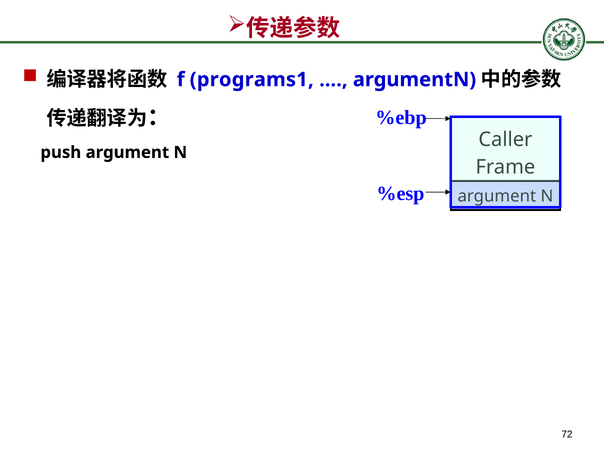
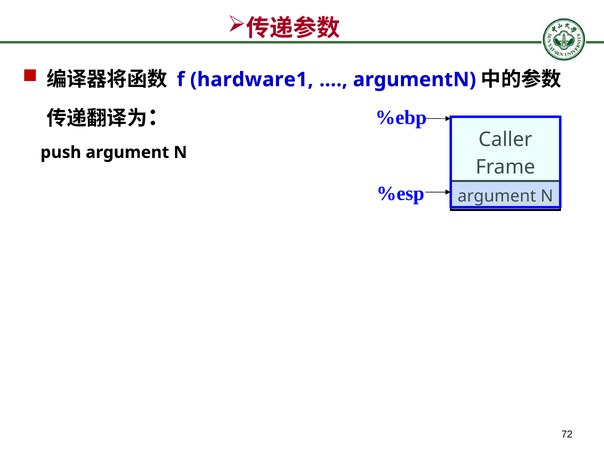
programs1: programs1 -> hardware1
